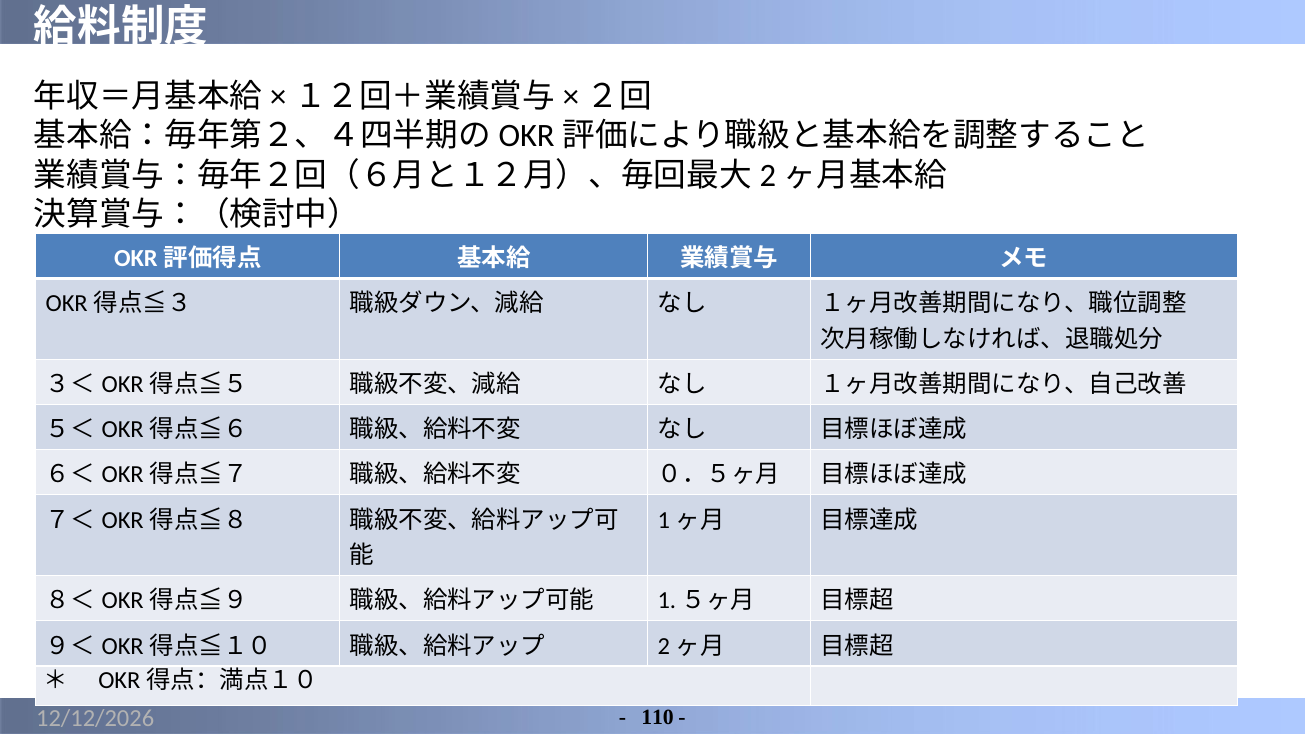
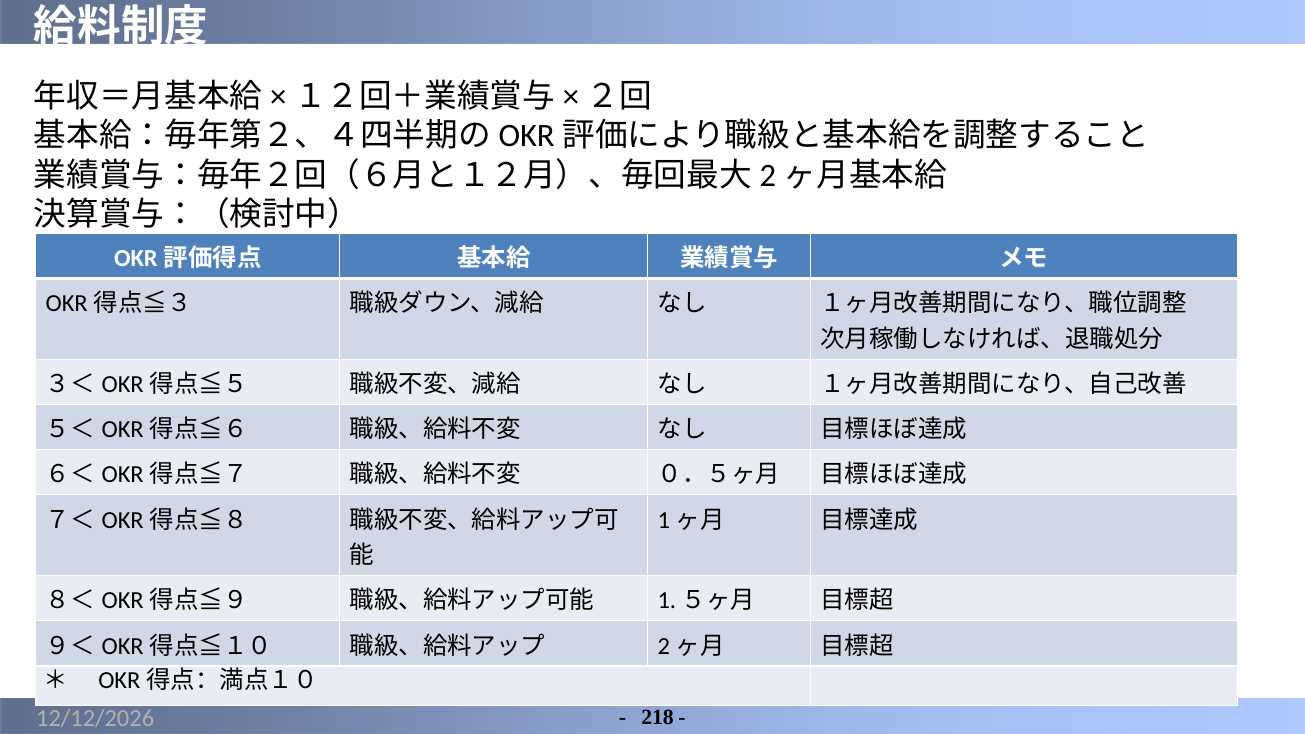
110: 110 -> 218
